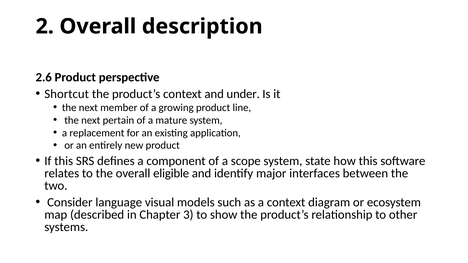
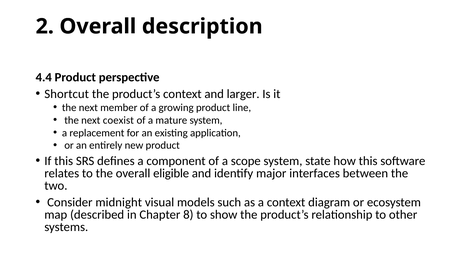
2.6: 2.6 -> 4.4
under: under -> larger
pertain: pertain -> coexist
language: language -> midnight
3: 3 -> 8
